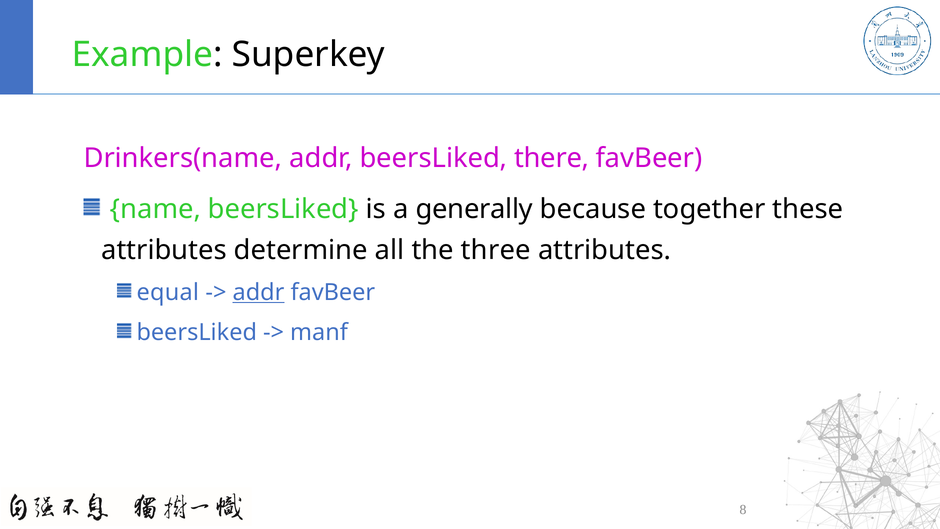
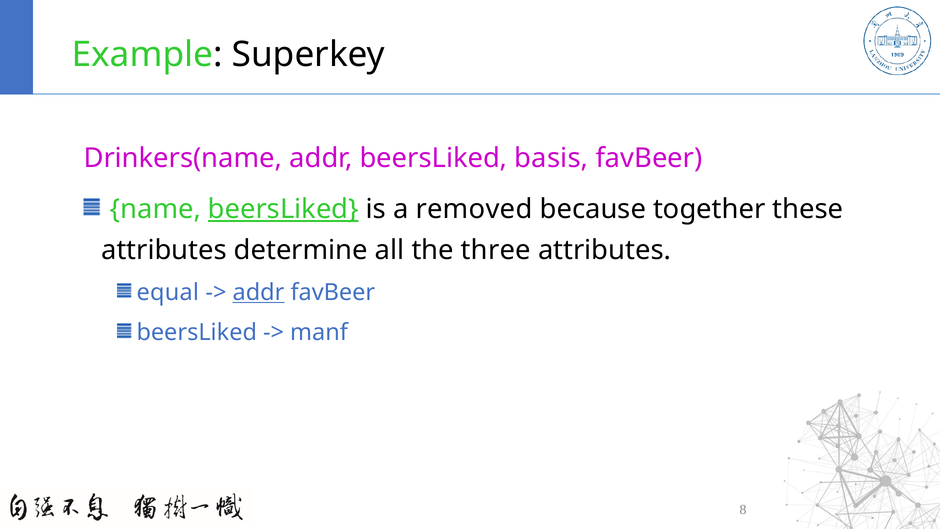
there: there -> basis
beersLiked at (283, 209) underline: none -> present
generally: generally -> removed
